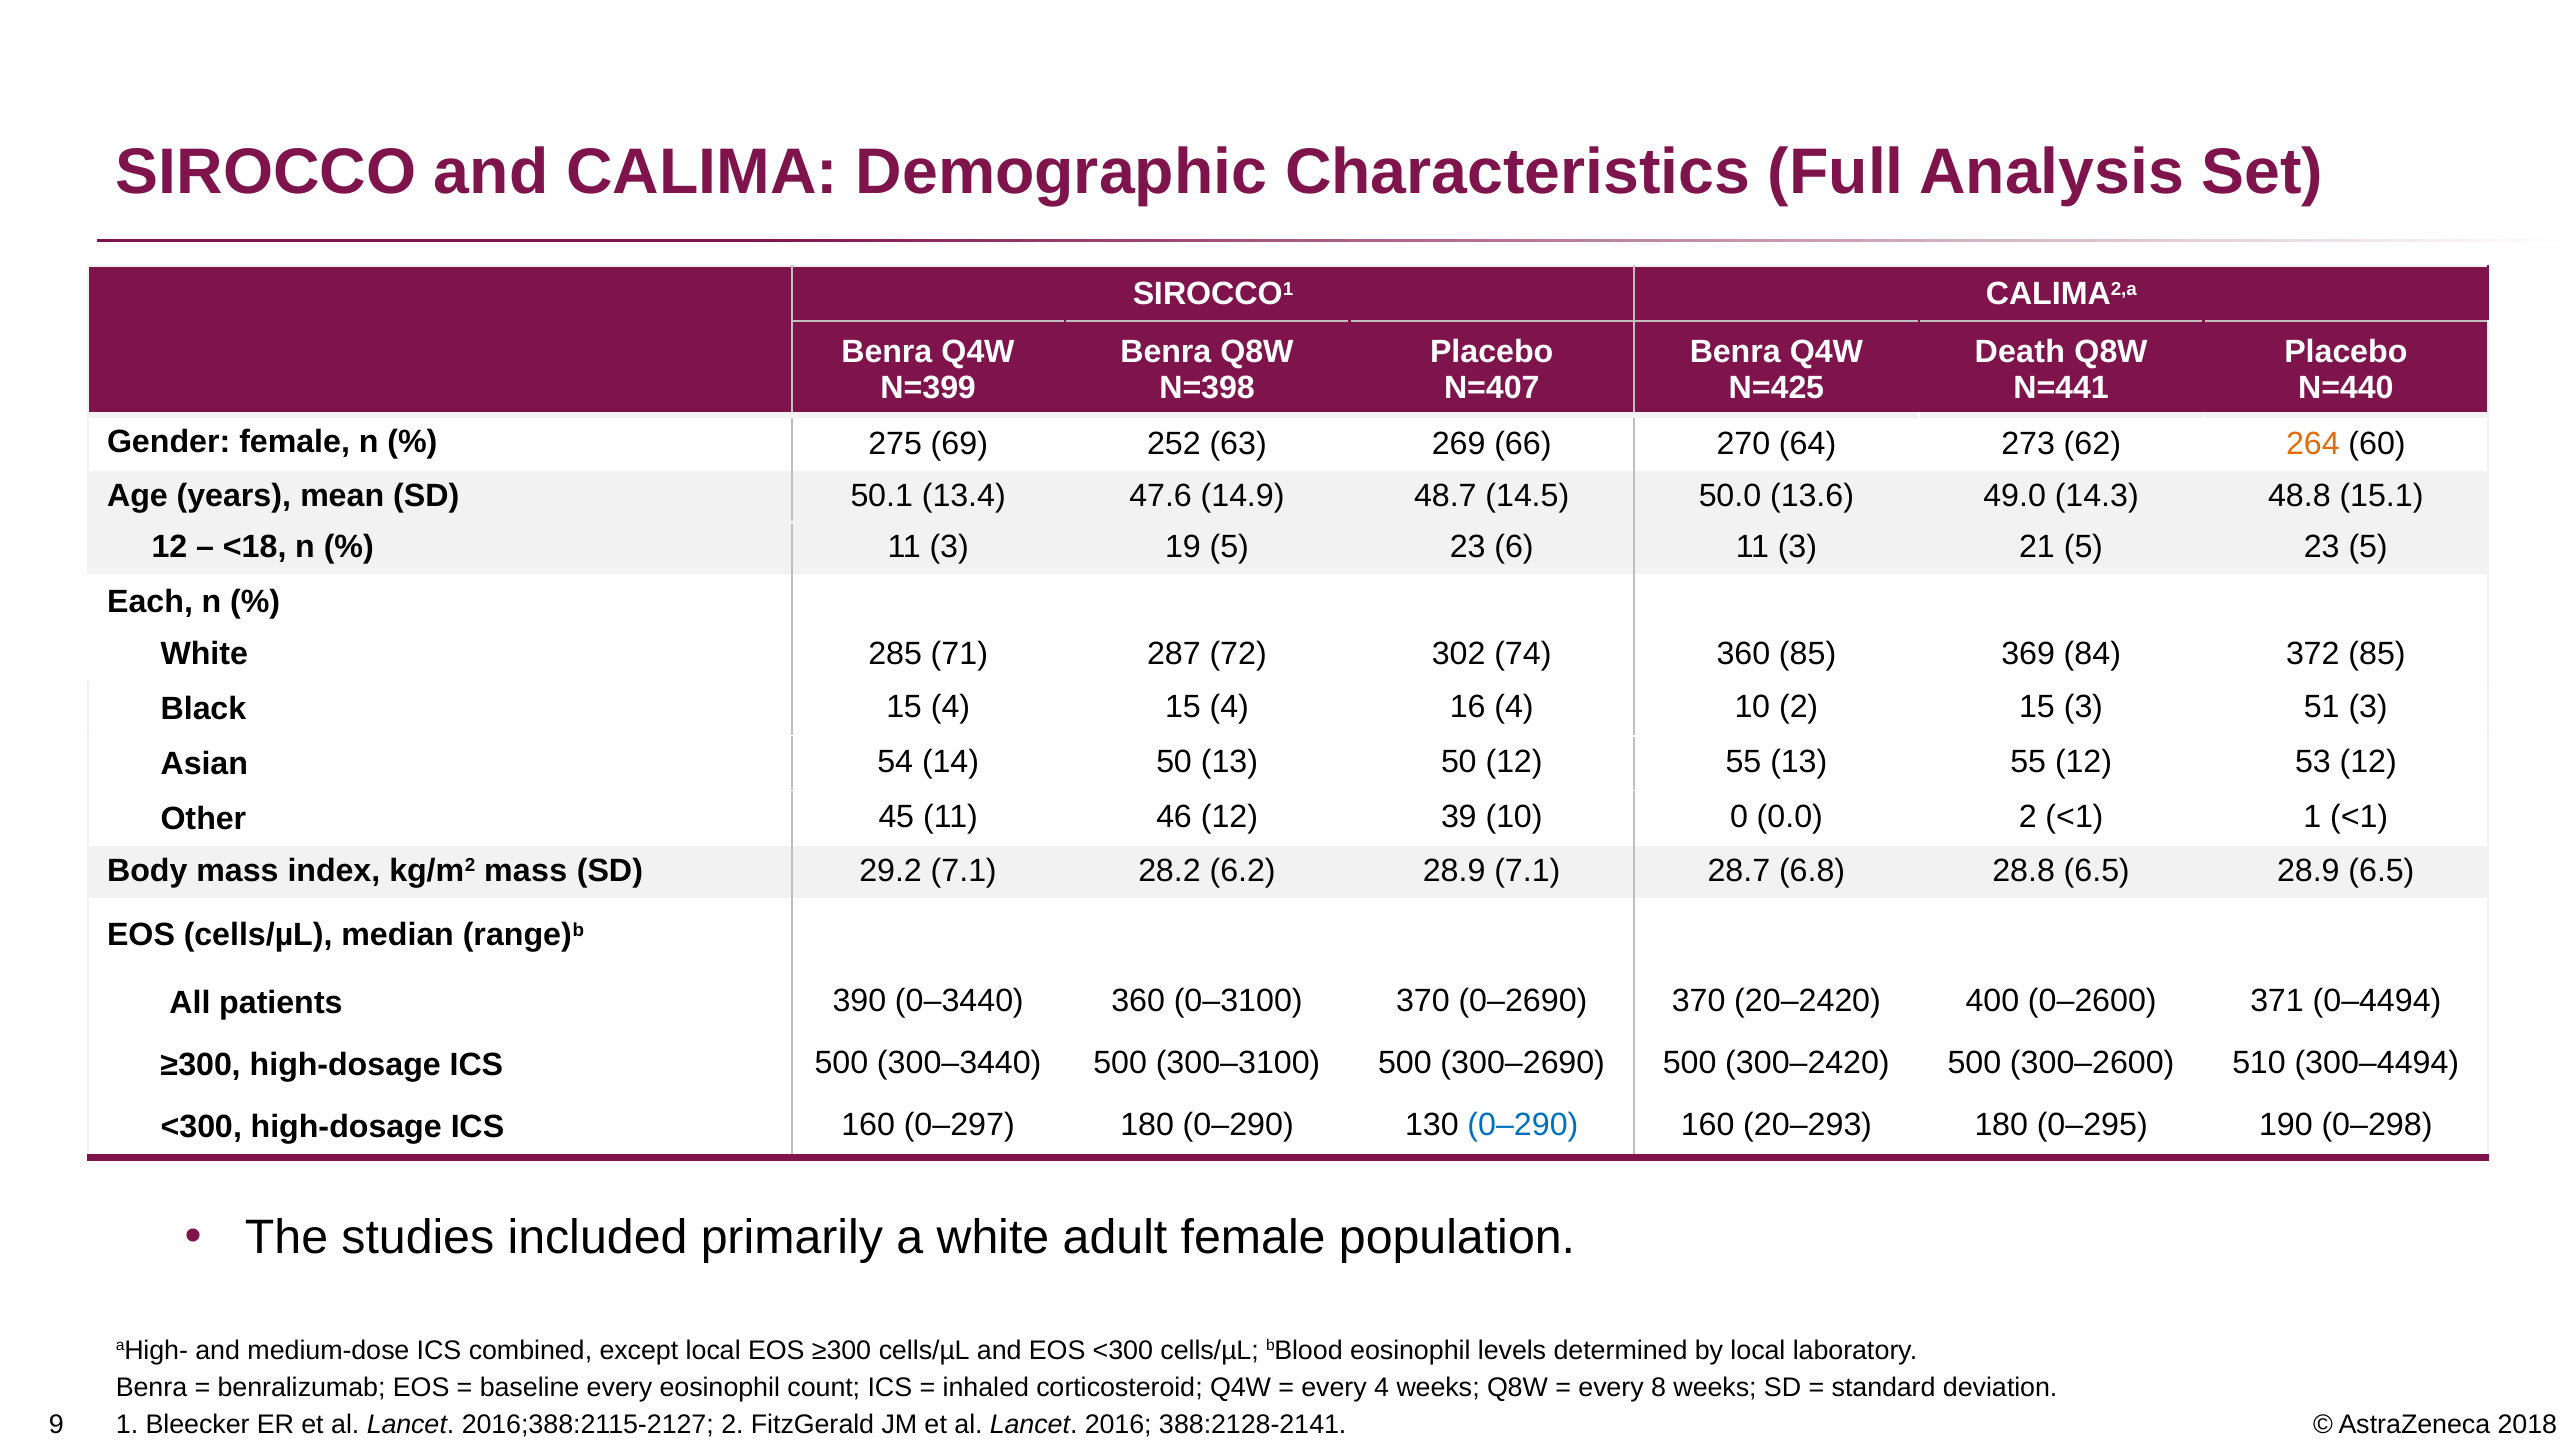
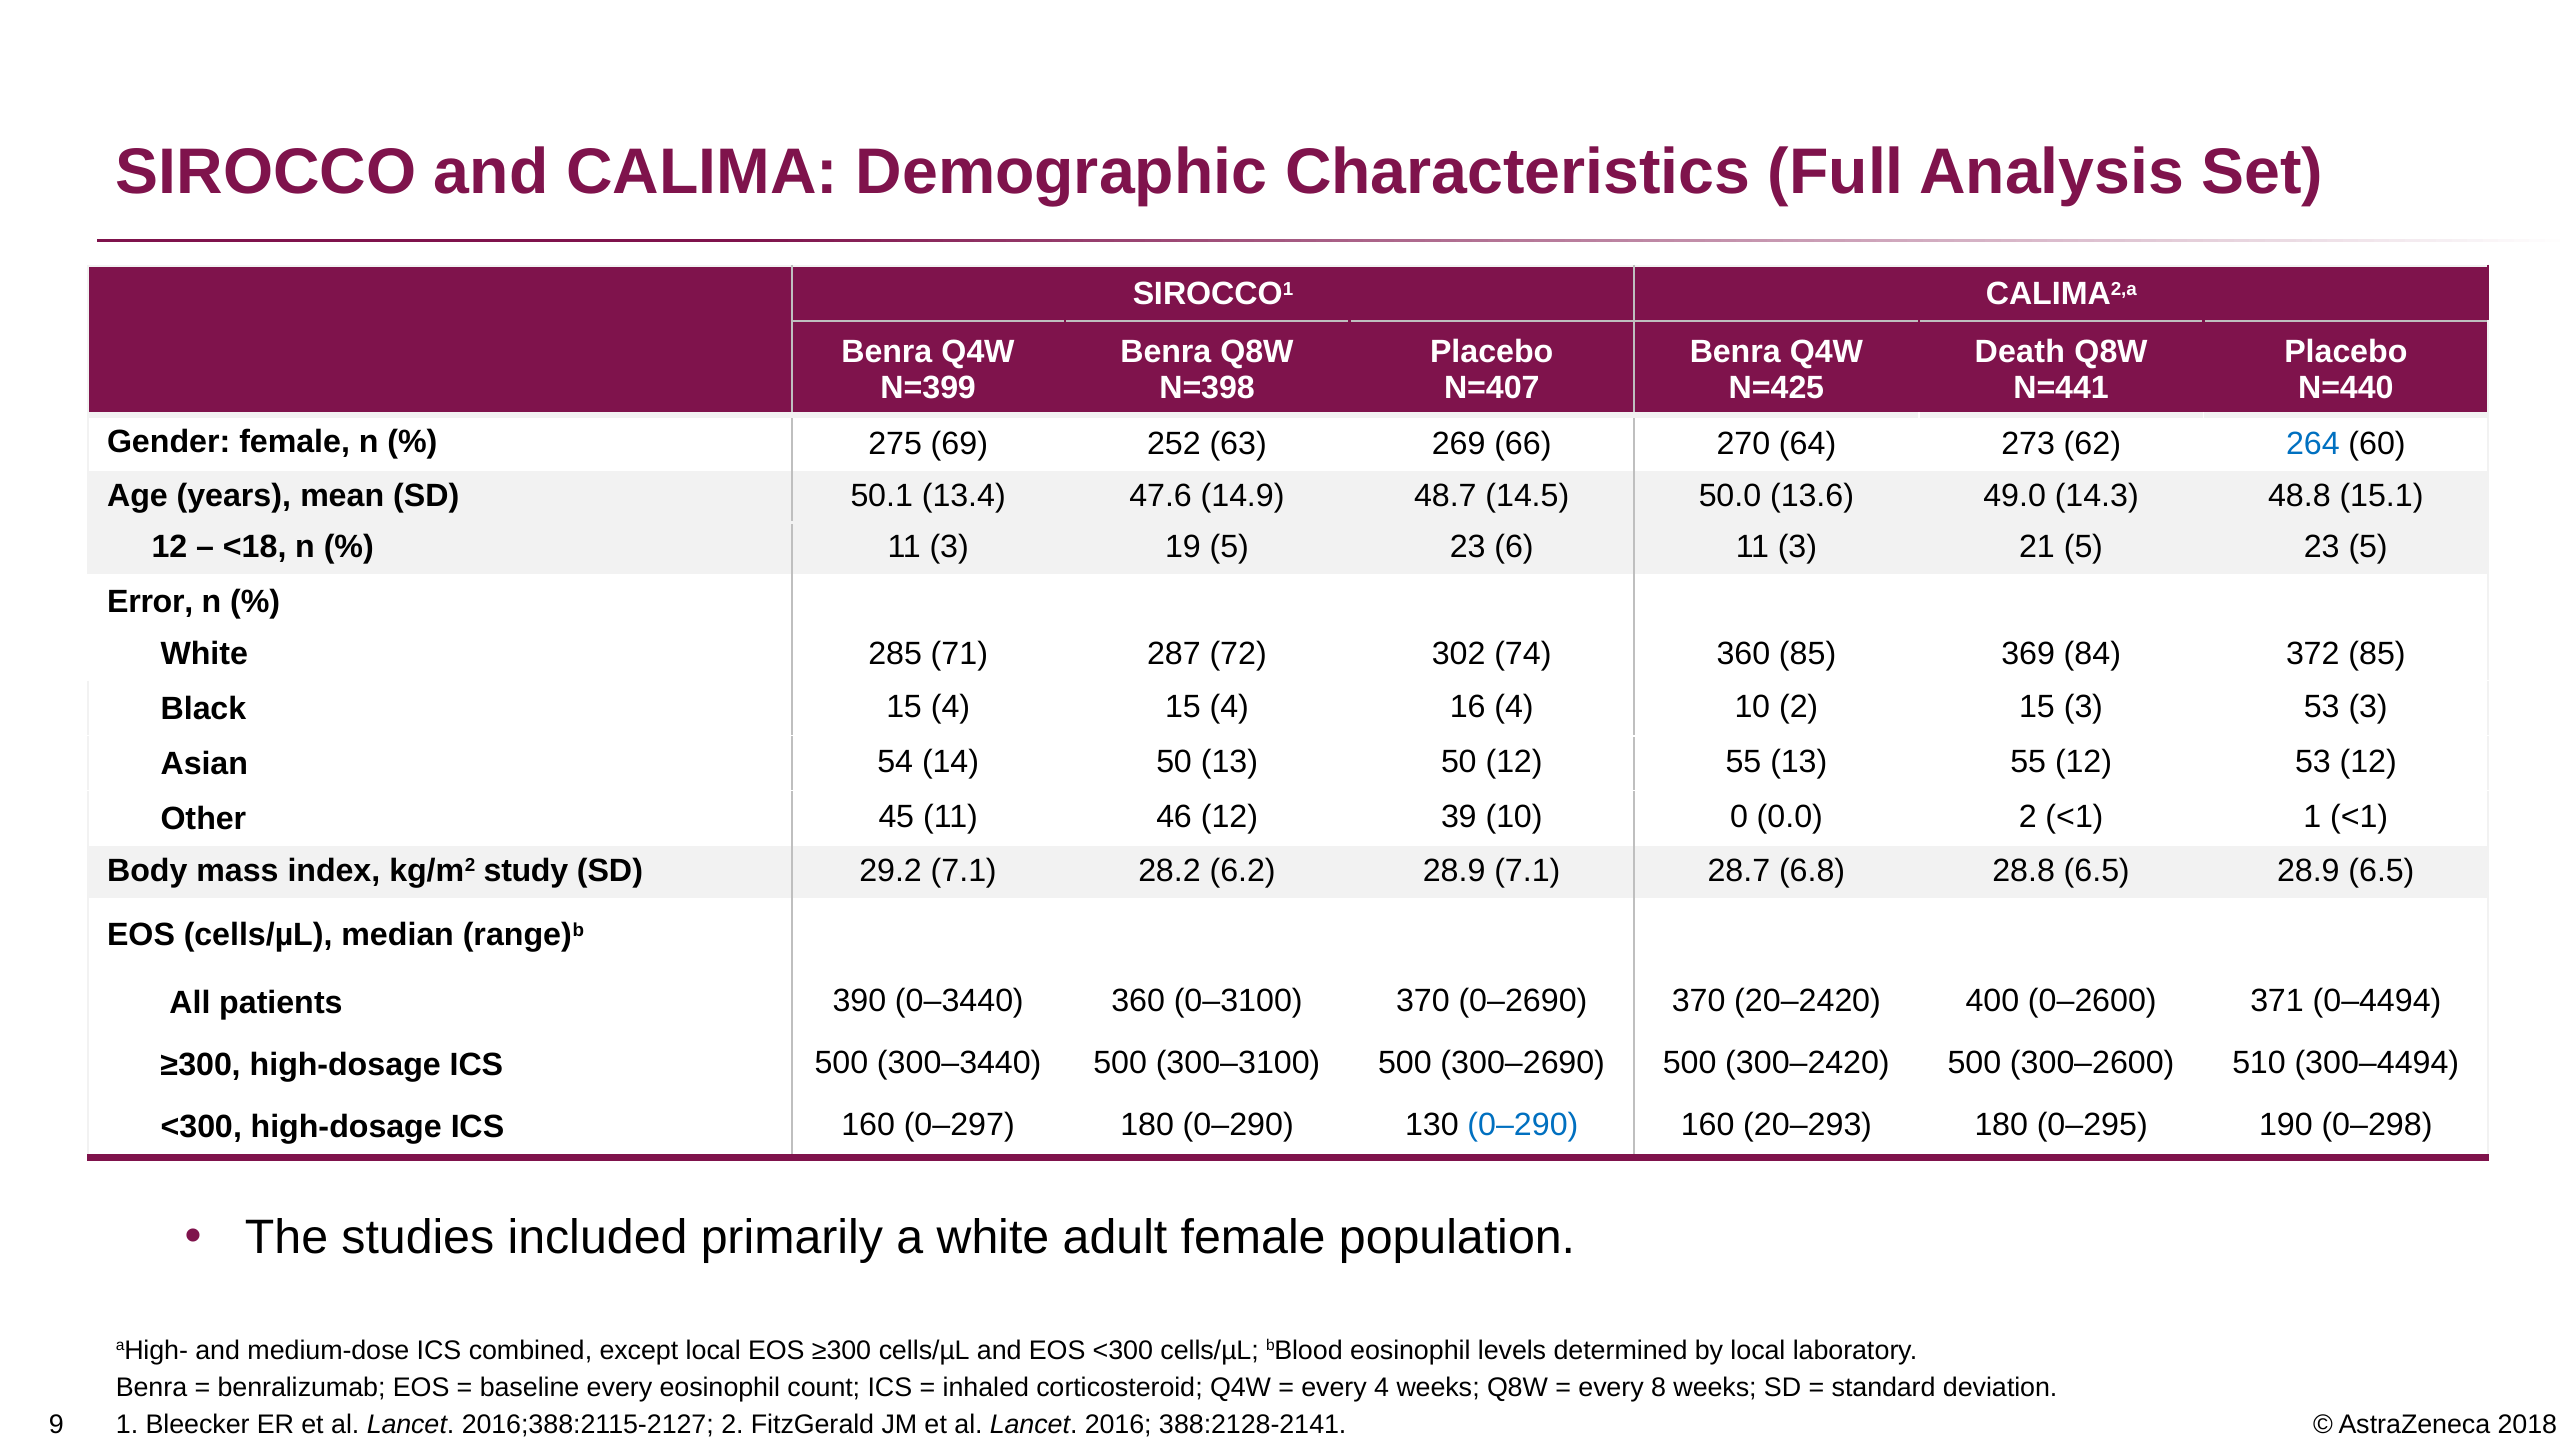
264 colour: orange -> blue
Each: Each -> Error
3 51: 51 -> 53
kg/m2 mass: mass -> study
